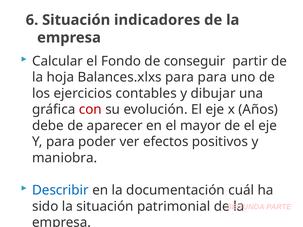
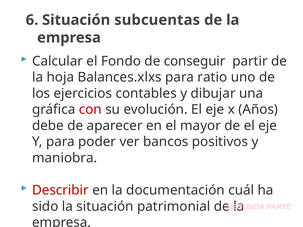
indicadores: indicadores -> subcuentas
para para: para -> ratio
efectos: efectos -> bancos
Describir colour: blue -> red
